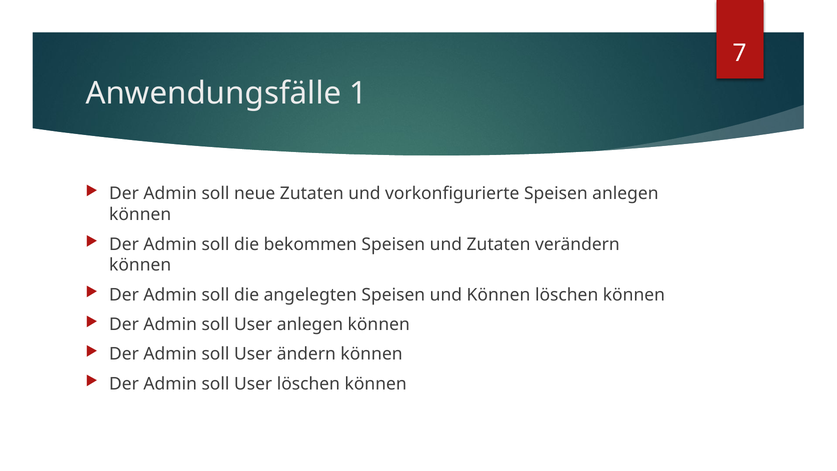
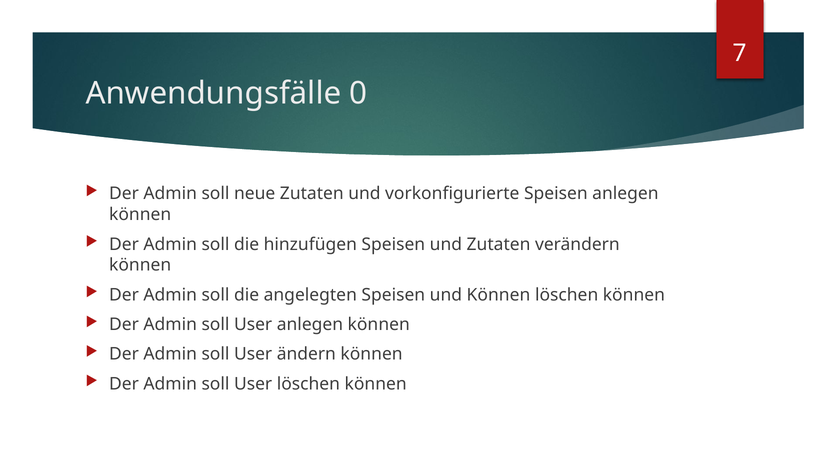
1: 1 -> 0
bekommen: bekommen -> hinzufügen
